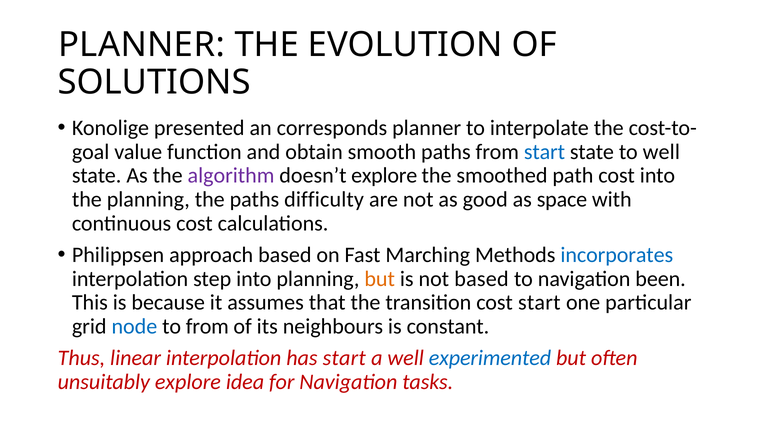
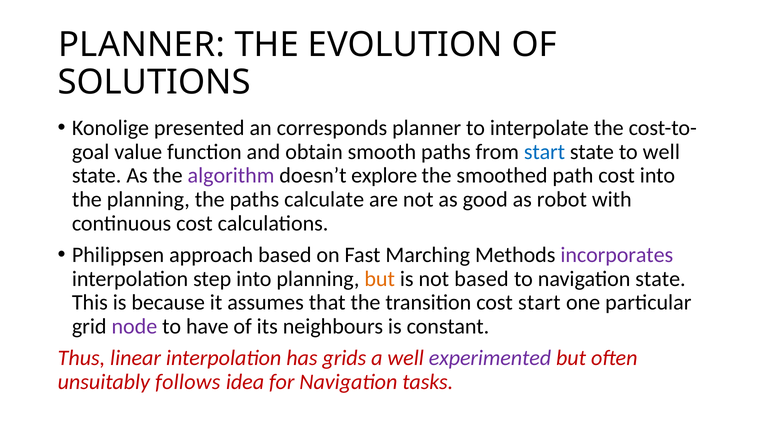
difficulty: difficulty -> calculate
space: space -> robot
incorporates colour: blue -> purple
navigation been: been -> state
node colour: blue -> purple
to from: from -> have
has start: start -> grids
experimented colour: blue -> purple
unsuitably explore: explore -> follows
